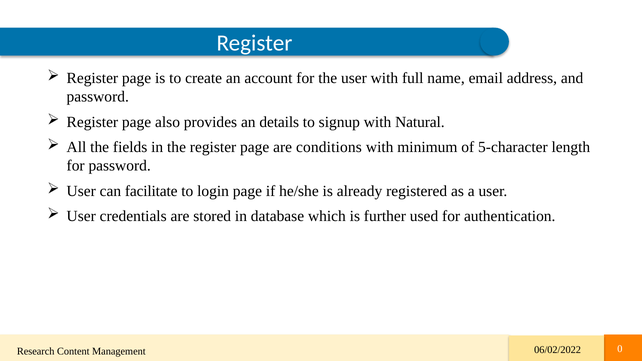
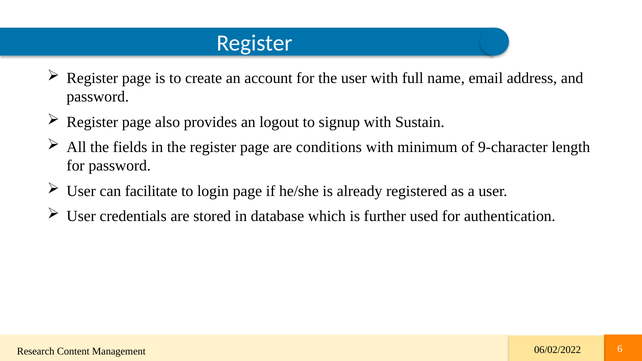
details: details -> logout
Natural: Natural -> Sustain
5-character: 5-character -> 9-character
0: 0 -> 6
